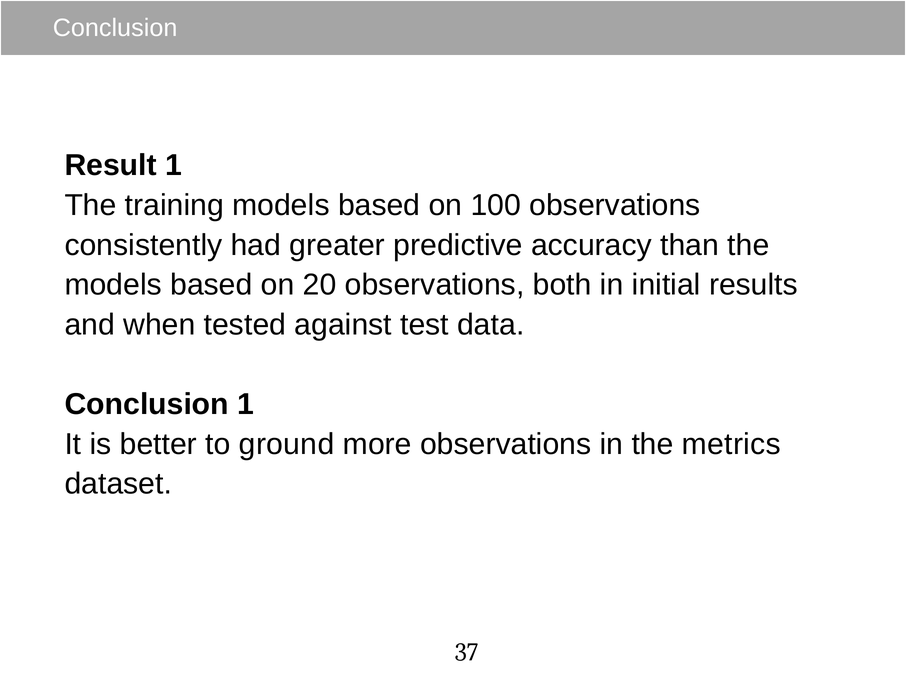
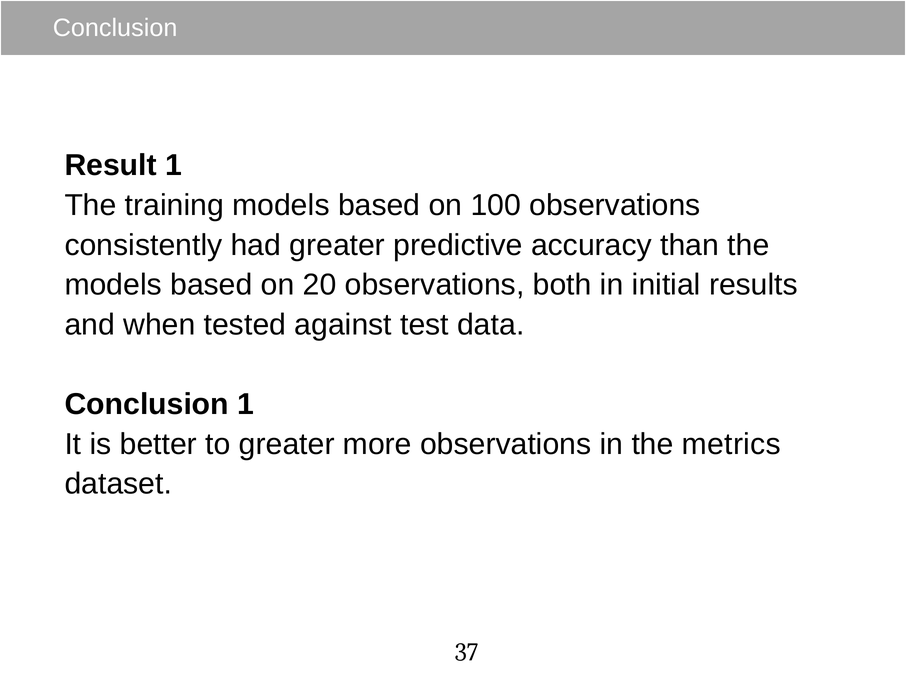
to ground: ground -> greater
